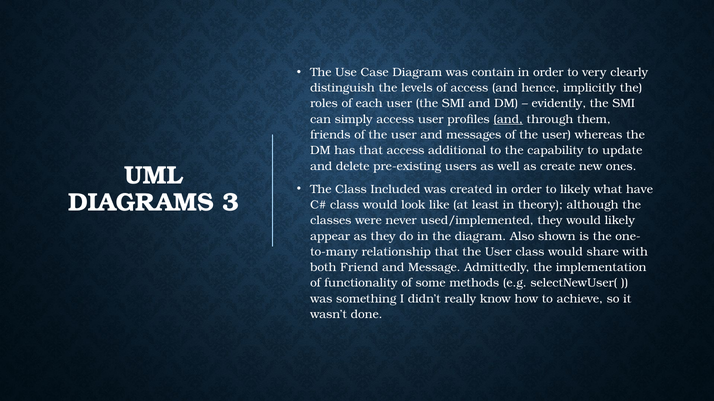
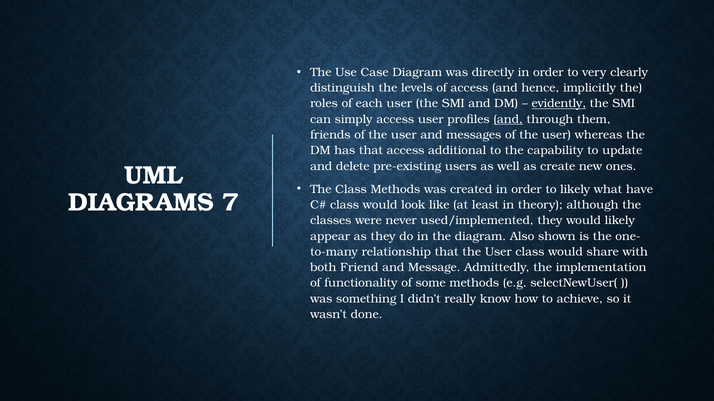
contain: contain -> directly
evidently underline: none -> present
Class Included: Included -> Methods
3: 3 -> 7
